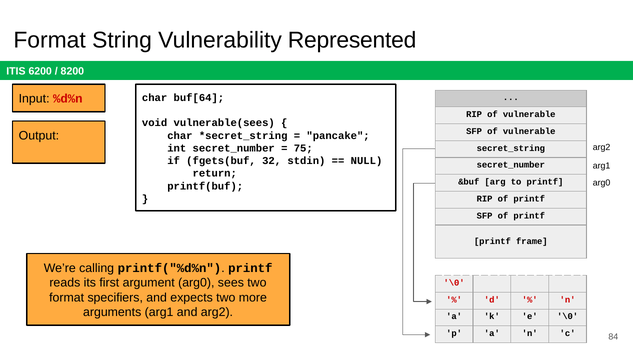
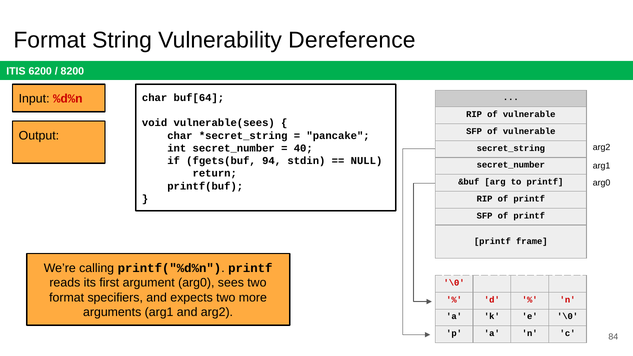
Represented: Represented -> Dereference
75: 75 -> 40
32: 32 -> 94
